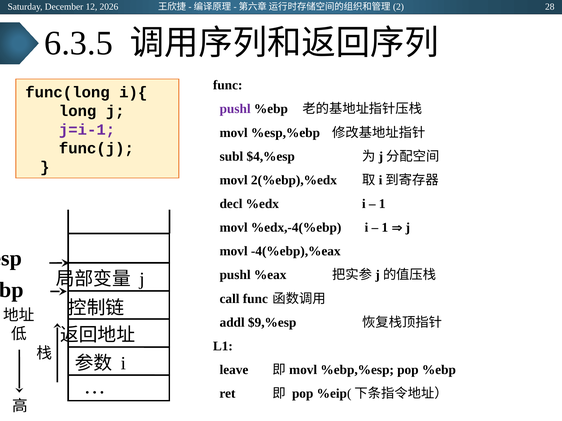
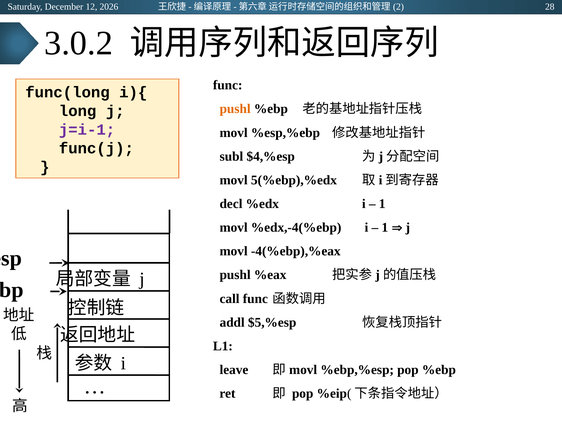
6.3.5: 6.3.5 -> 3.0.2
pushl at (235, 109) colour: purple -> orange
2(%ebp),%edx: 2(%ebp),%edx -> 5(%ebp),%edx
$9,%esp: $9,%esp -> $5,%esp
